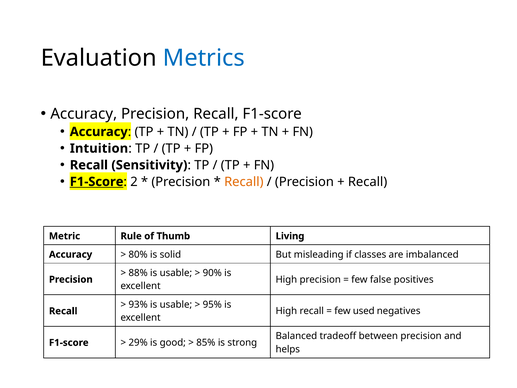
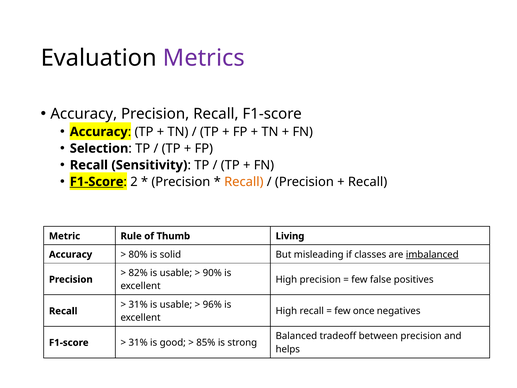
Metrics colour: blue -> purple
Intuition: Intuition -> Selection
imbalanced underline: none -> present
88%: 88% -> 82%
93% at (138, 304): 93% -> 31%
95%: 95% -> 96%
used: used -> once
29% at (138, 342): 29% -> 31%
